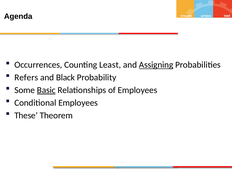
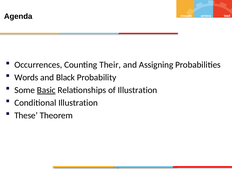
Least: Least -> Their
Assigning underline: present -> none
Refers: Refers -> Words
of Employees: Employees -> Illustration
Conditional Employees: Employees -> Illustration
